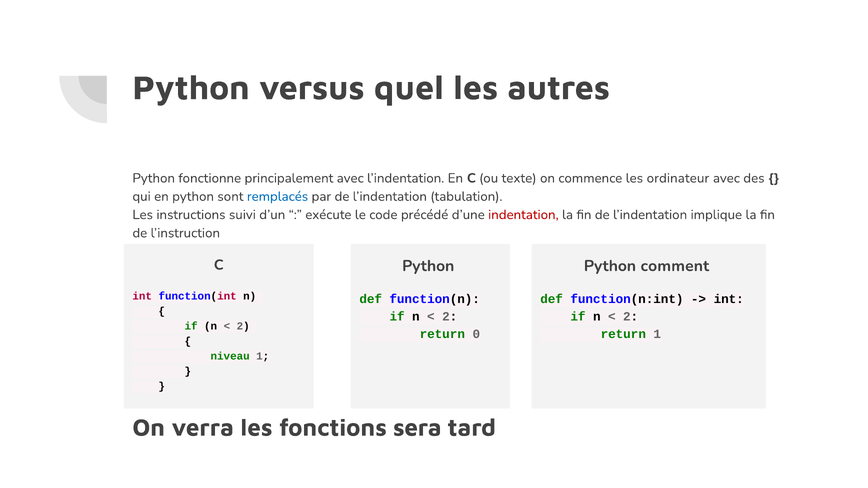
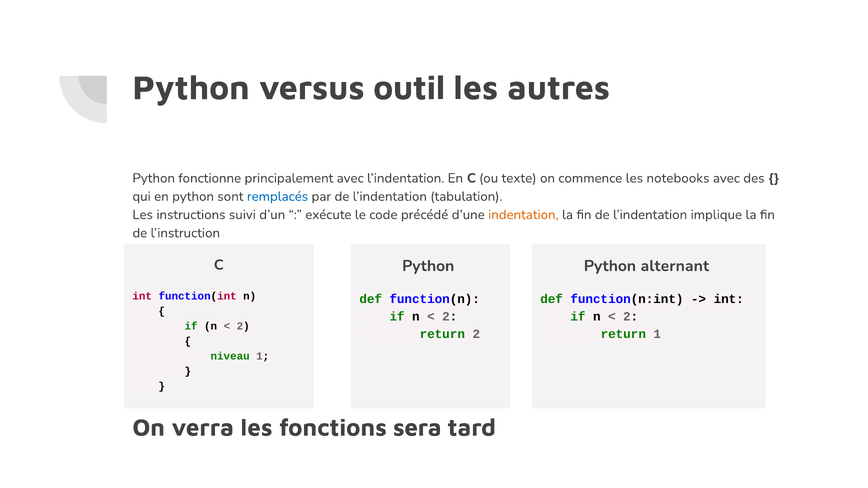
quel: quel -> outil
ordinateur: ordinateur -> notebooks
indentation colour: red -> orange
comment: comment -> alternant
return 0: 0 -> 2
